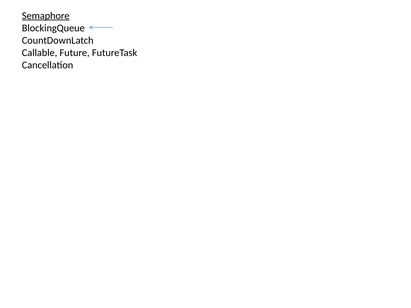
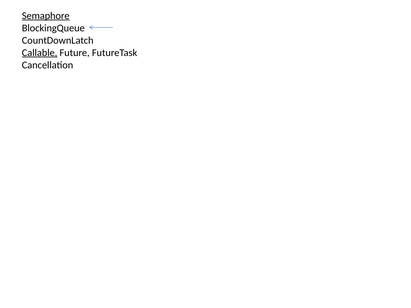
Callable underline: none -> present
